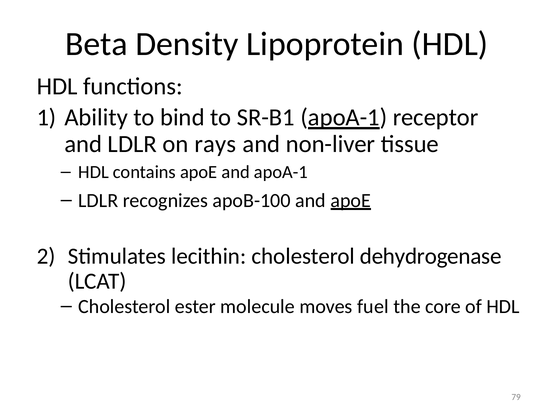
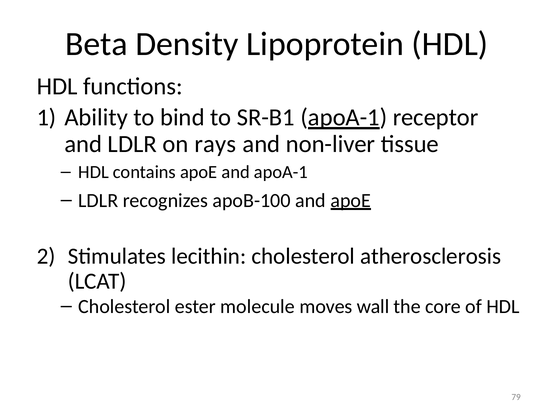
dehydrogenase: dehydrogenase -> atherosclerosis
fuel: fuel -> wall
